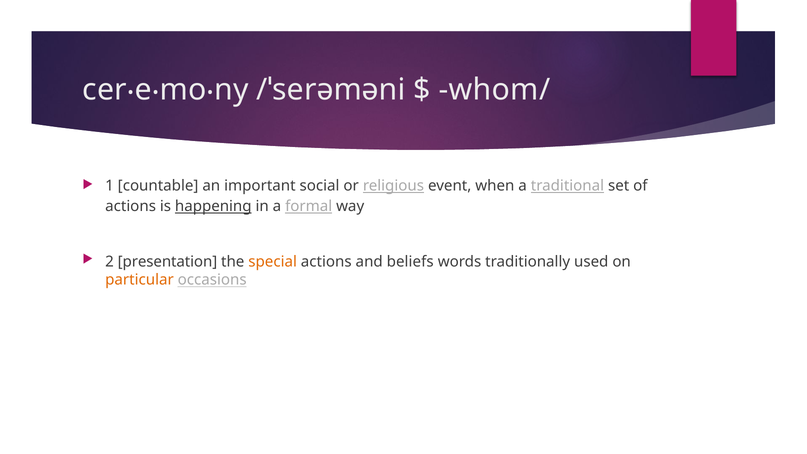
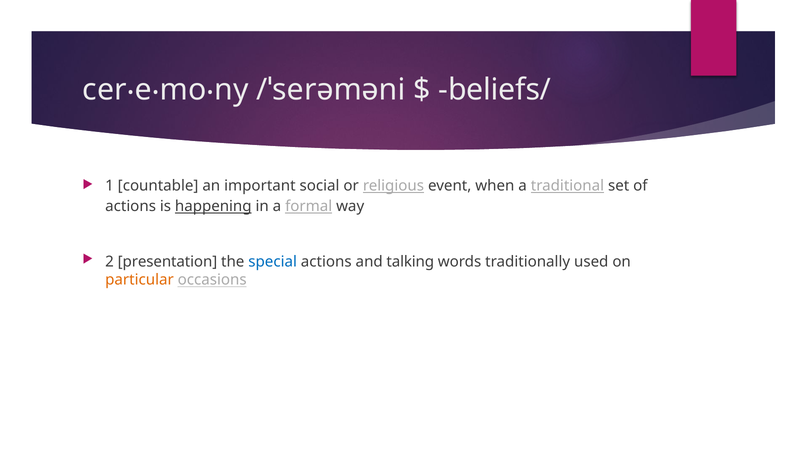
whom/: whom/ -> beliefs/
special colour: orange -> blue
beliefs: beliefs -> talking
